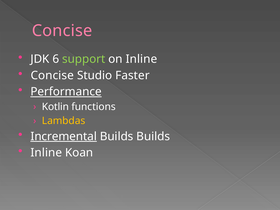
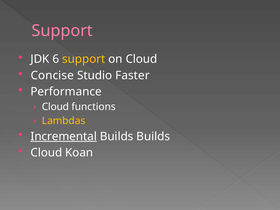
Concise at (62, 31): Concise -> Support
support at (84, 59) colour: light green -> yellow
on Inline: Inline -> Cloud
Performance underline: present -> none
Kotlin at (55, 107): Kotlin -> Cloud
Inline at (46, 153): Inline -> Cloud
